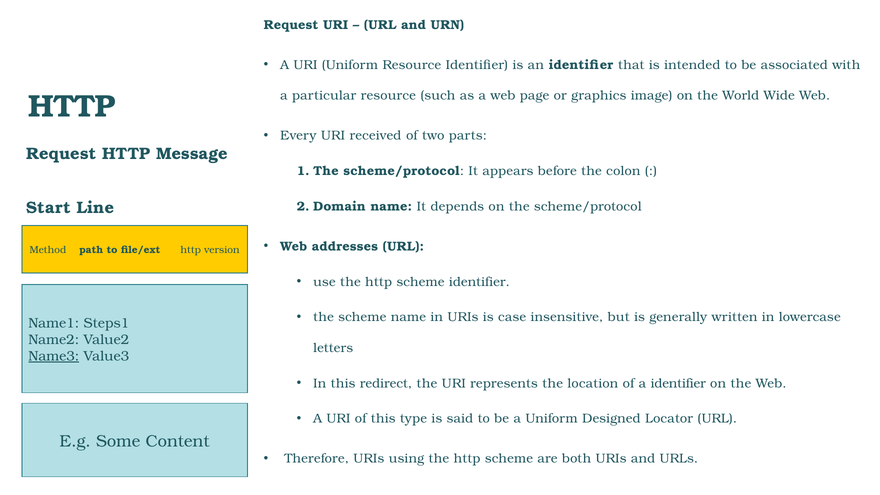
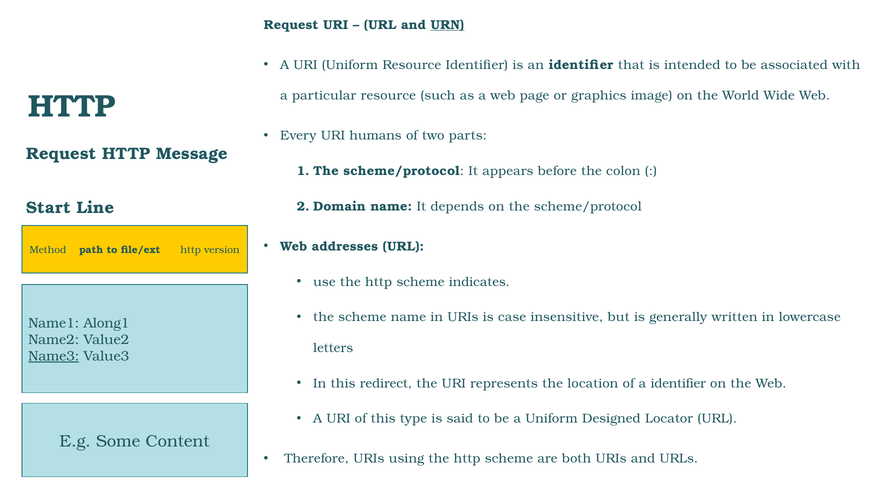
URN underline: none -> present
received: received -> humans
scheme identifier: identifier -> indicates
Steps1: Steps1 -> Along1
